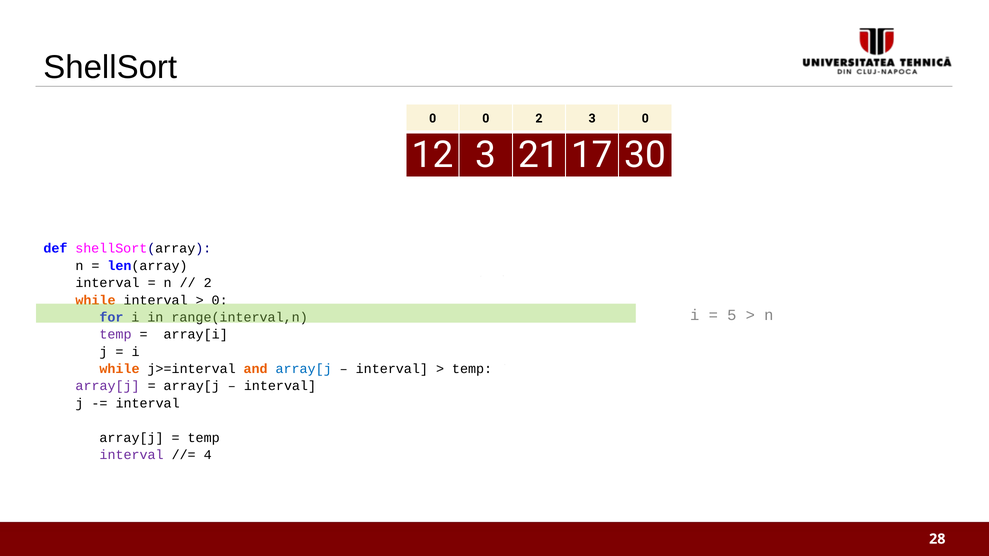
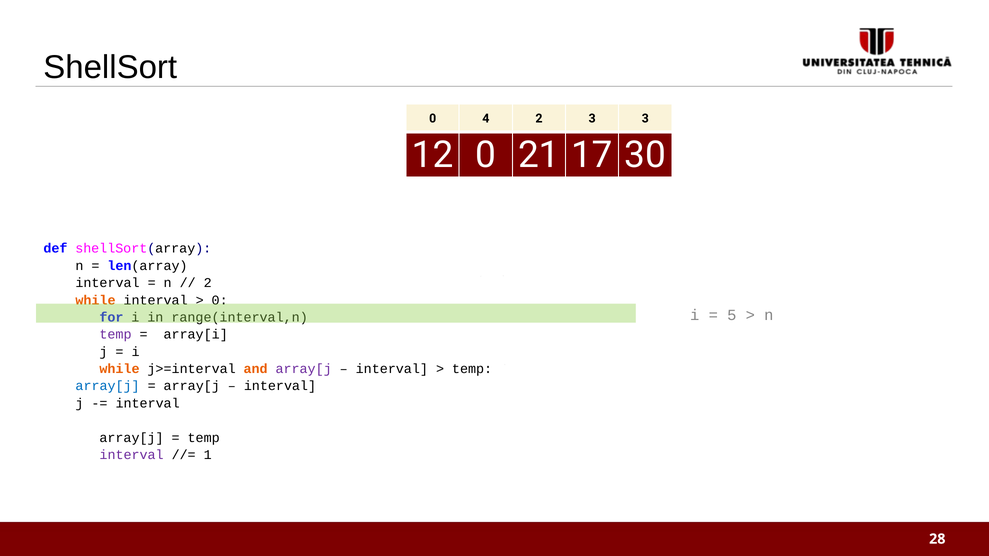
0 0: 0 -> 4
3 0: 0 -> 3
12 3: 3 -> 0
array[j at (304, 369) colour: blue -> purple
array[j at (108, 386) colour: purple -> blue
4: 4 -> 1
